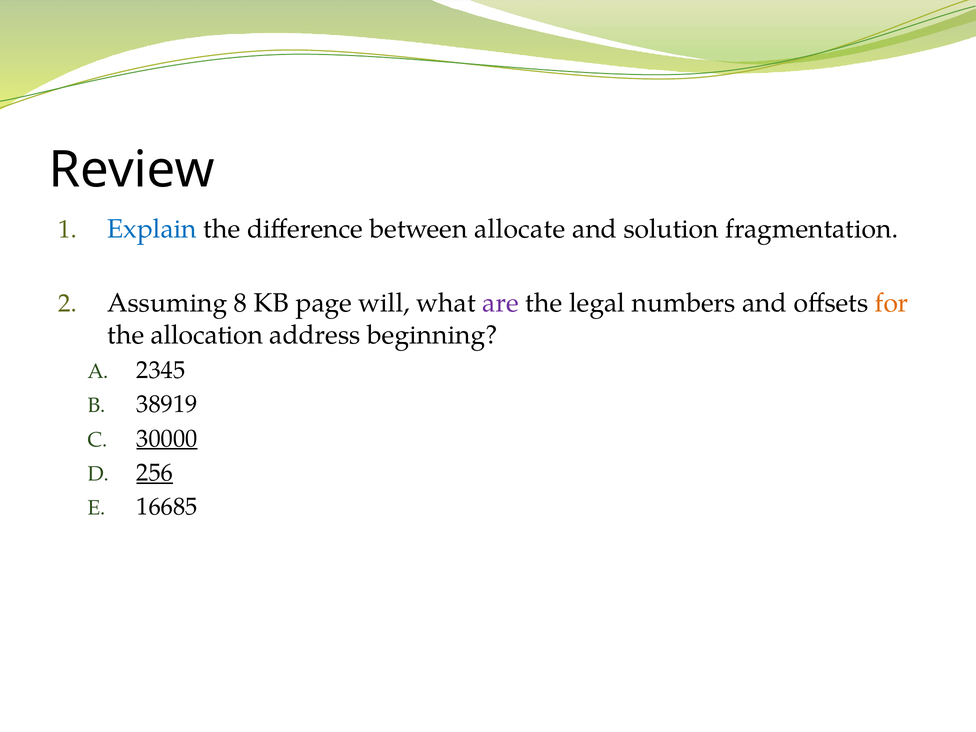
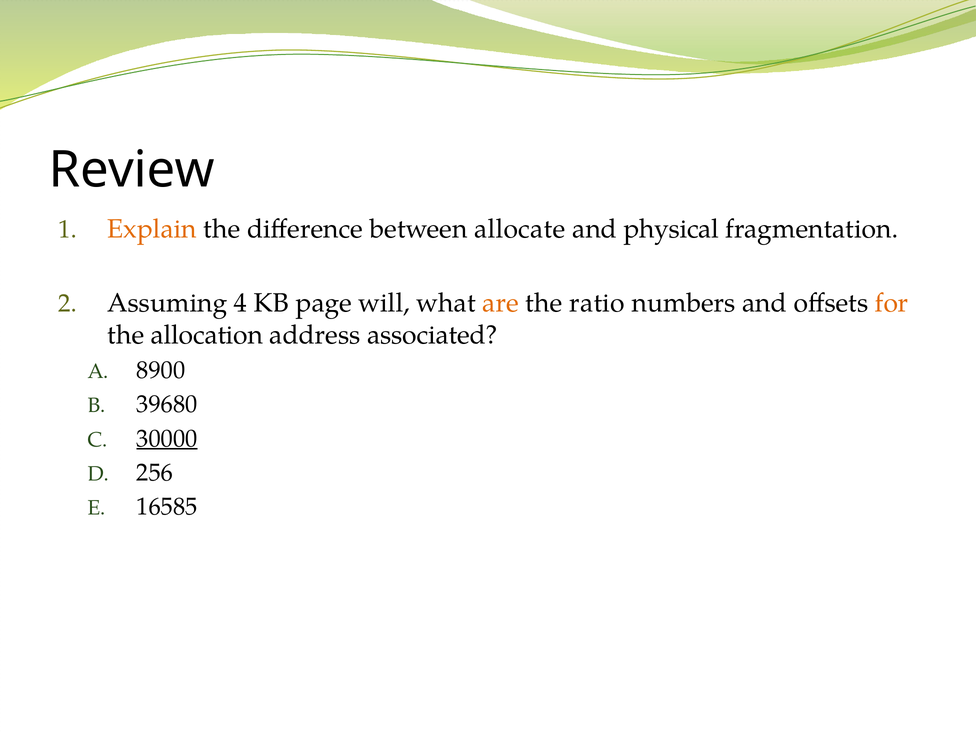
Explain colour: blue -> orange
solution: solution -> physical
8: 8 -> 4
are colour: purple -> orange
legal: legal -> ratio
beginning: beginning -> associated
2345: 2345 -> 8900
38919: 38919 -> 39680
256 underline: present -> none
16685: 16685 -> 16585
